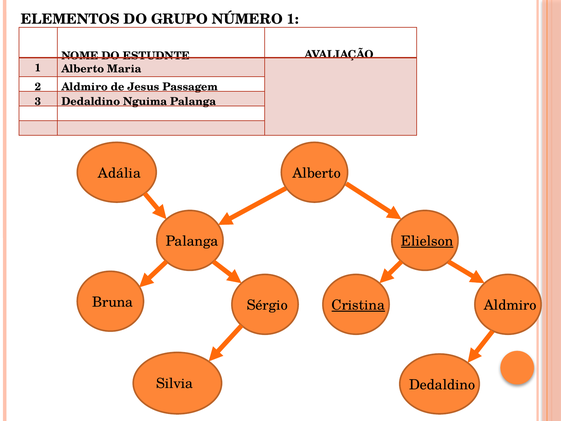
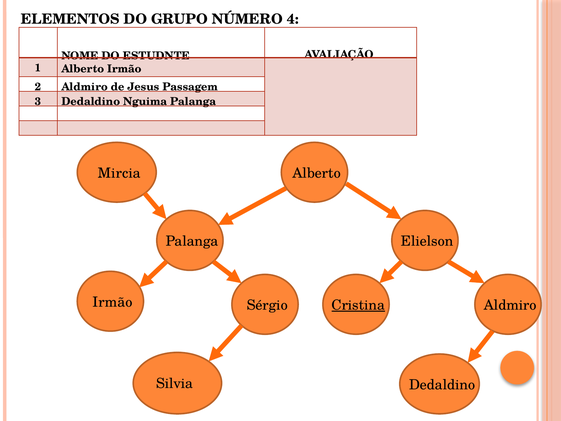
NÚMERO 1: 1 -> 4
Alberto Maria: Maria -> Irmão
Adália: Adália -> Mircia
Elielson underline: present -> none
Bruna at (113, 302): Bruna -> Irmão
